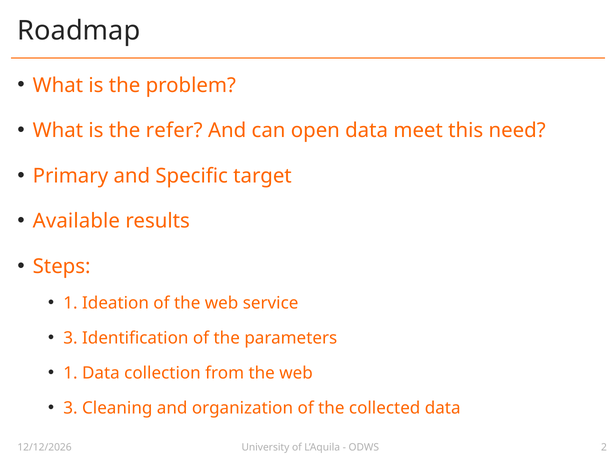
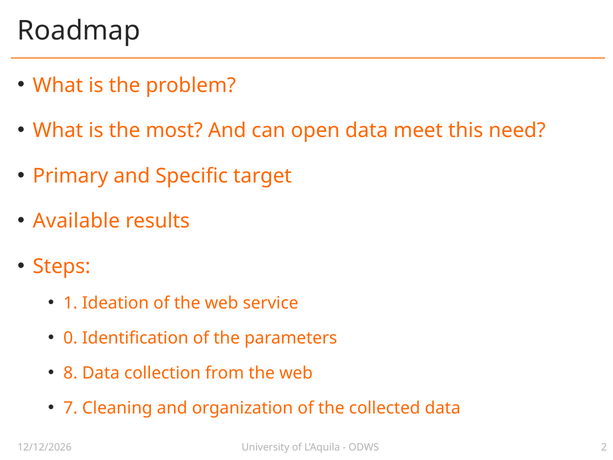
refer: refer -> most
3 at (70, 338): 3 -> 0
1 at (70, 373): 1 -> 8
3 at (70, 408): 3 -> 7
